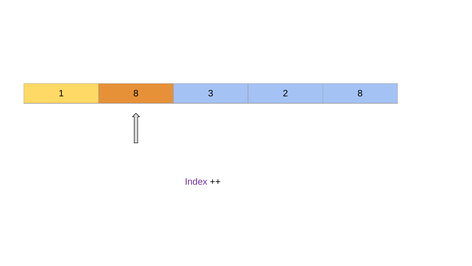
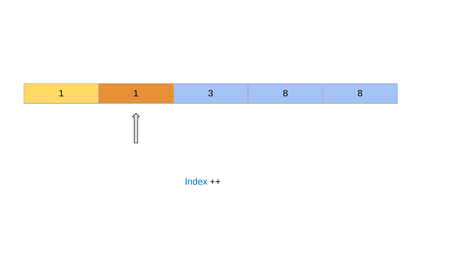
1 8: 8 -> 1
3 2: 2 -> 8
Index colour: purple -> blue
